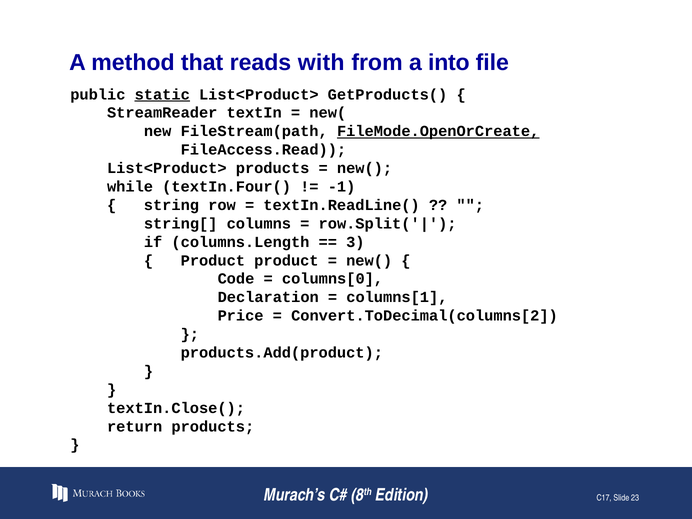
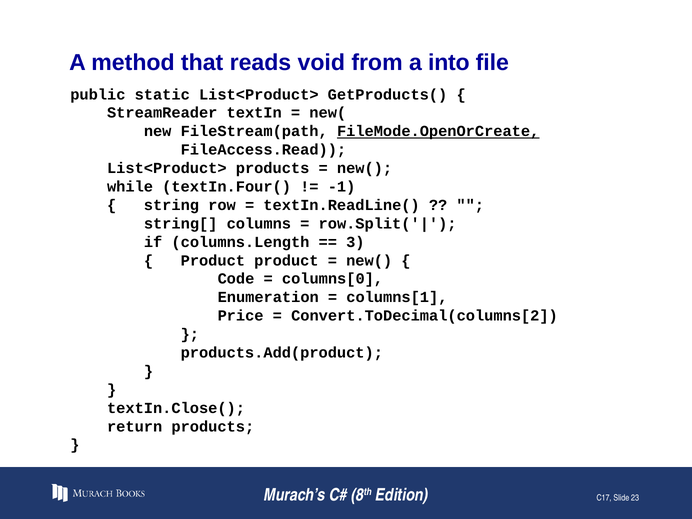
with: with -> void
static underline: present -> none
Declaration: Declaration -> Enumeration
